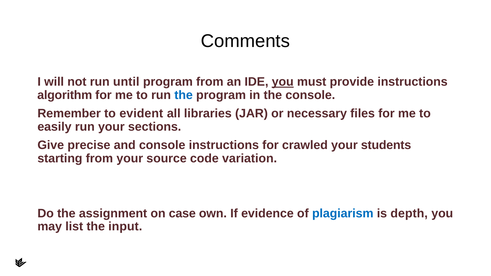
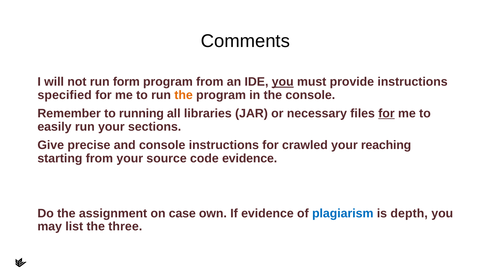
until: until -> form
algorithm: algorithm -> specified
the at (184, 95) colour: blue -> orange
evident: evident -> running
for at (386, 114) underline: none -> present
students: students -> reaching
code variation: variation -> evidence
input: input -> three
